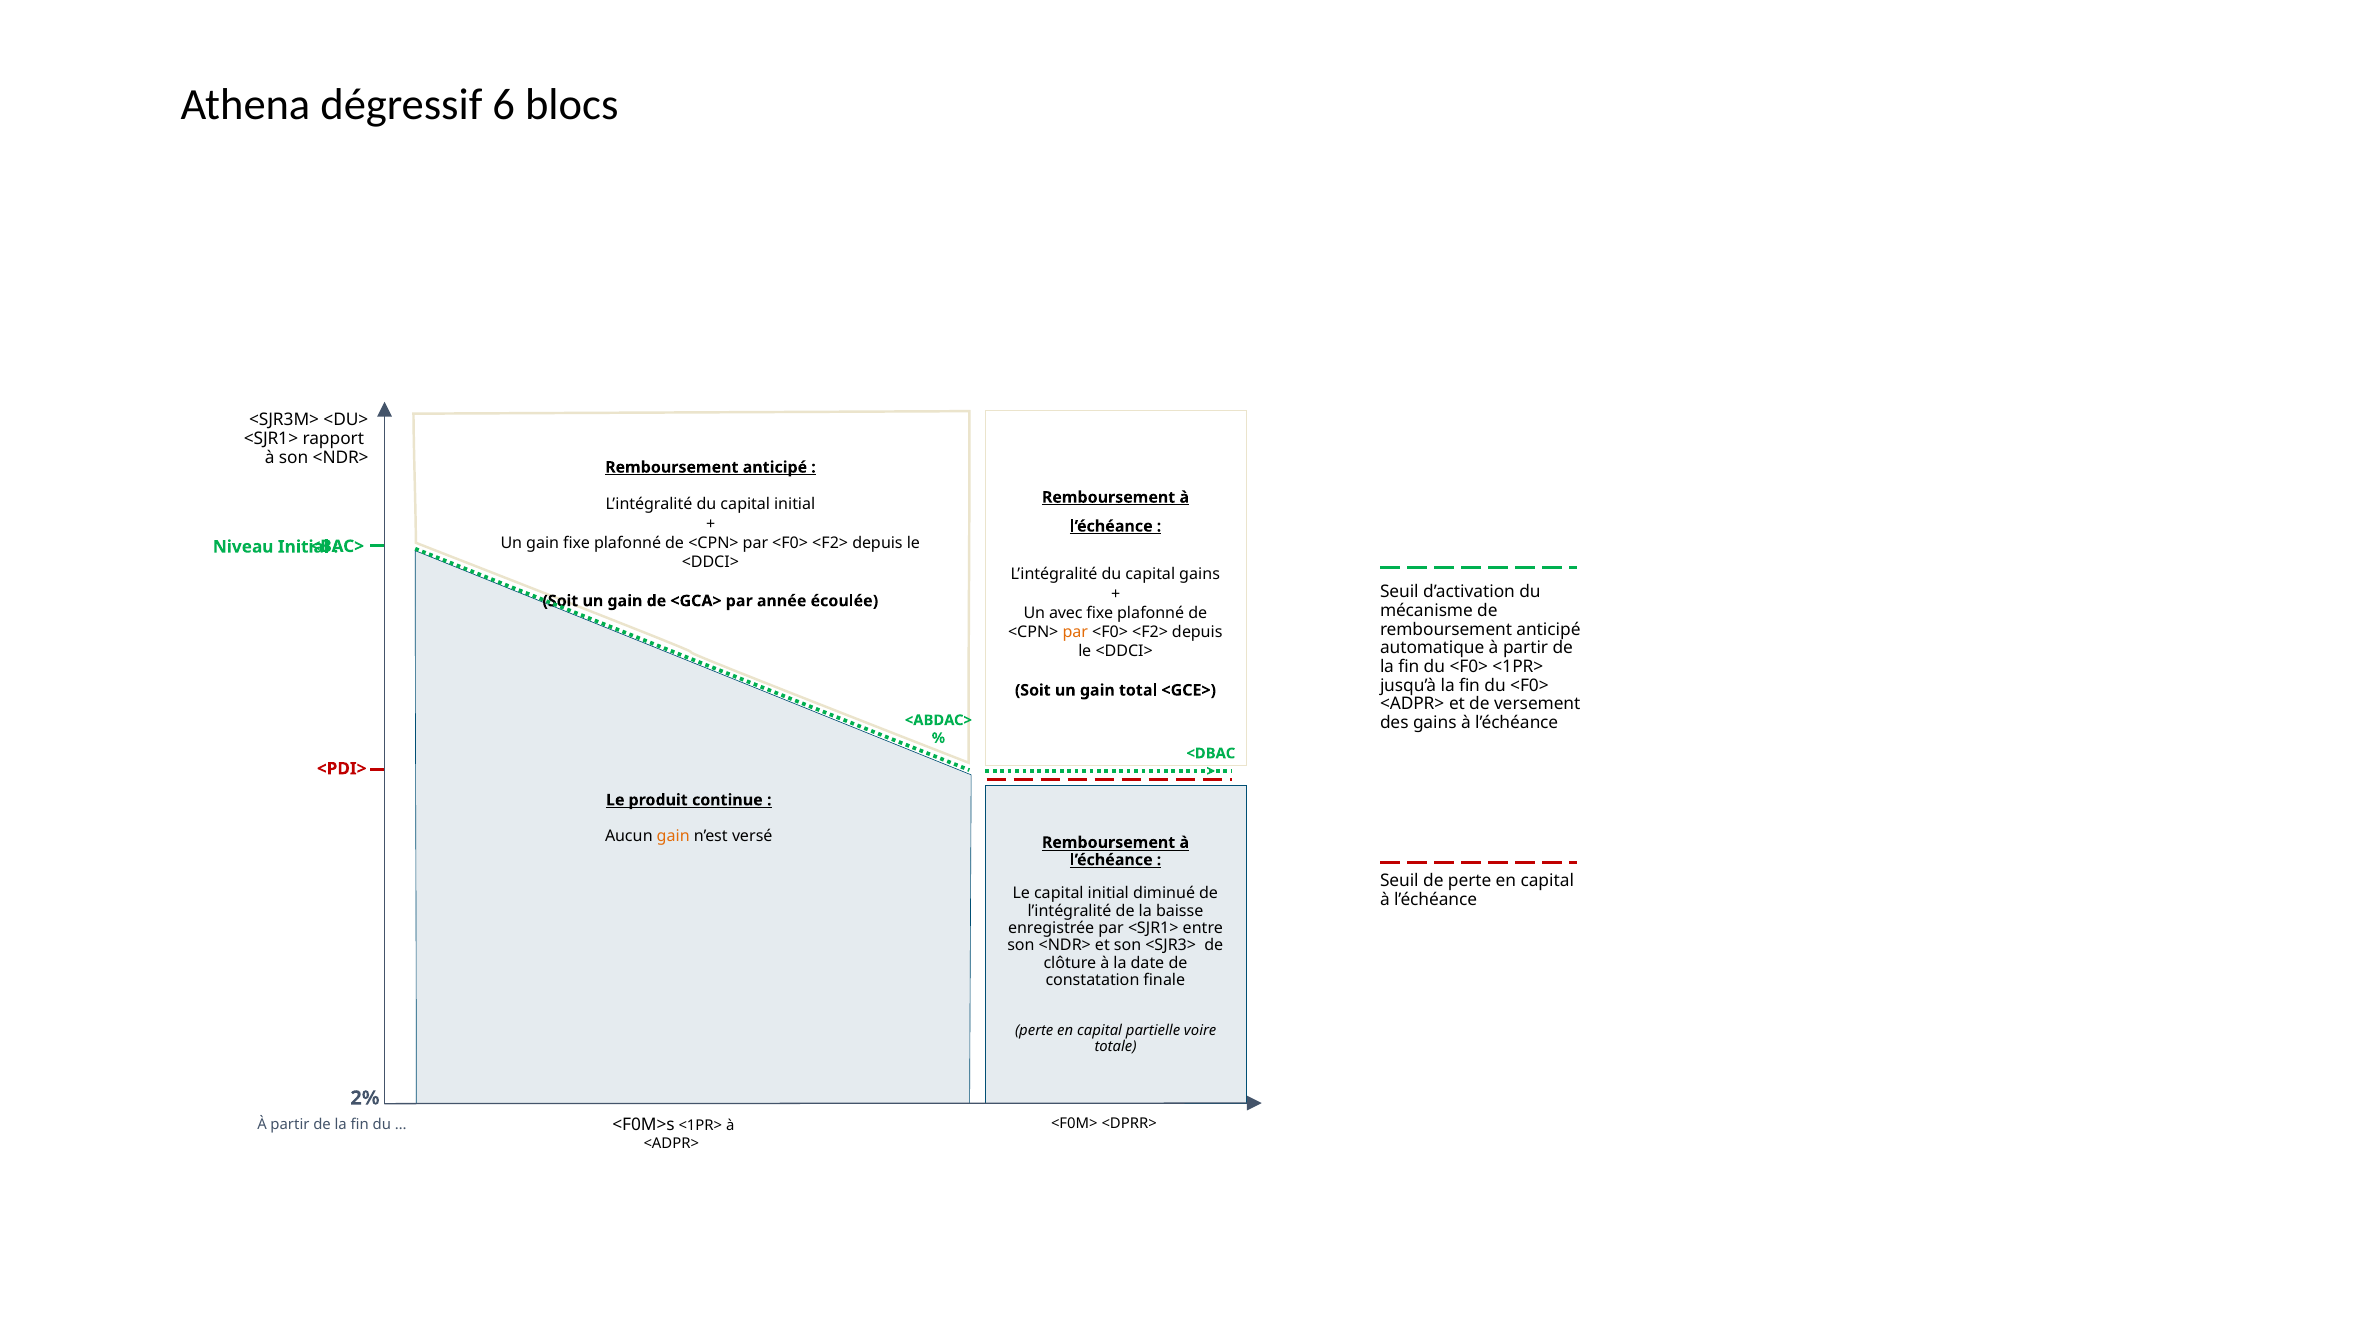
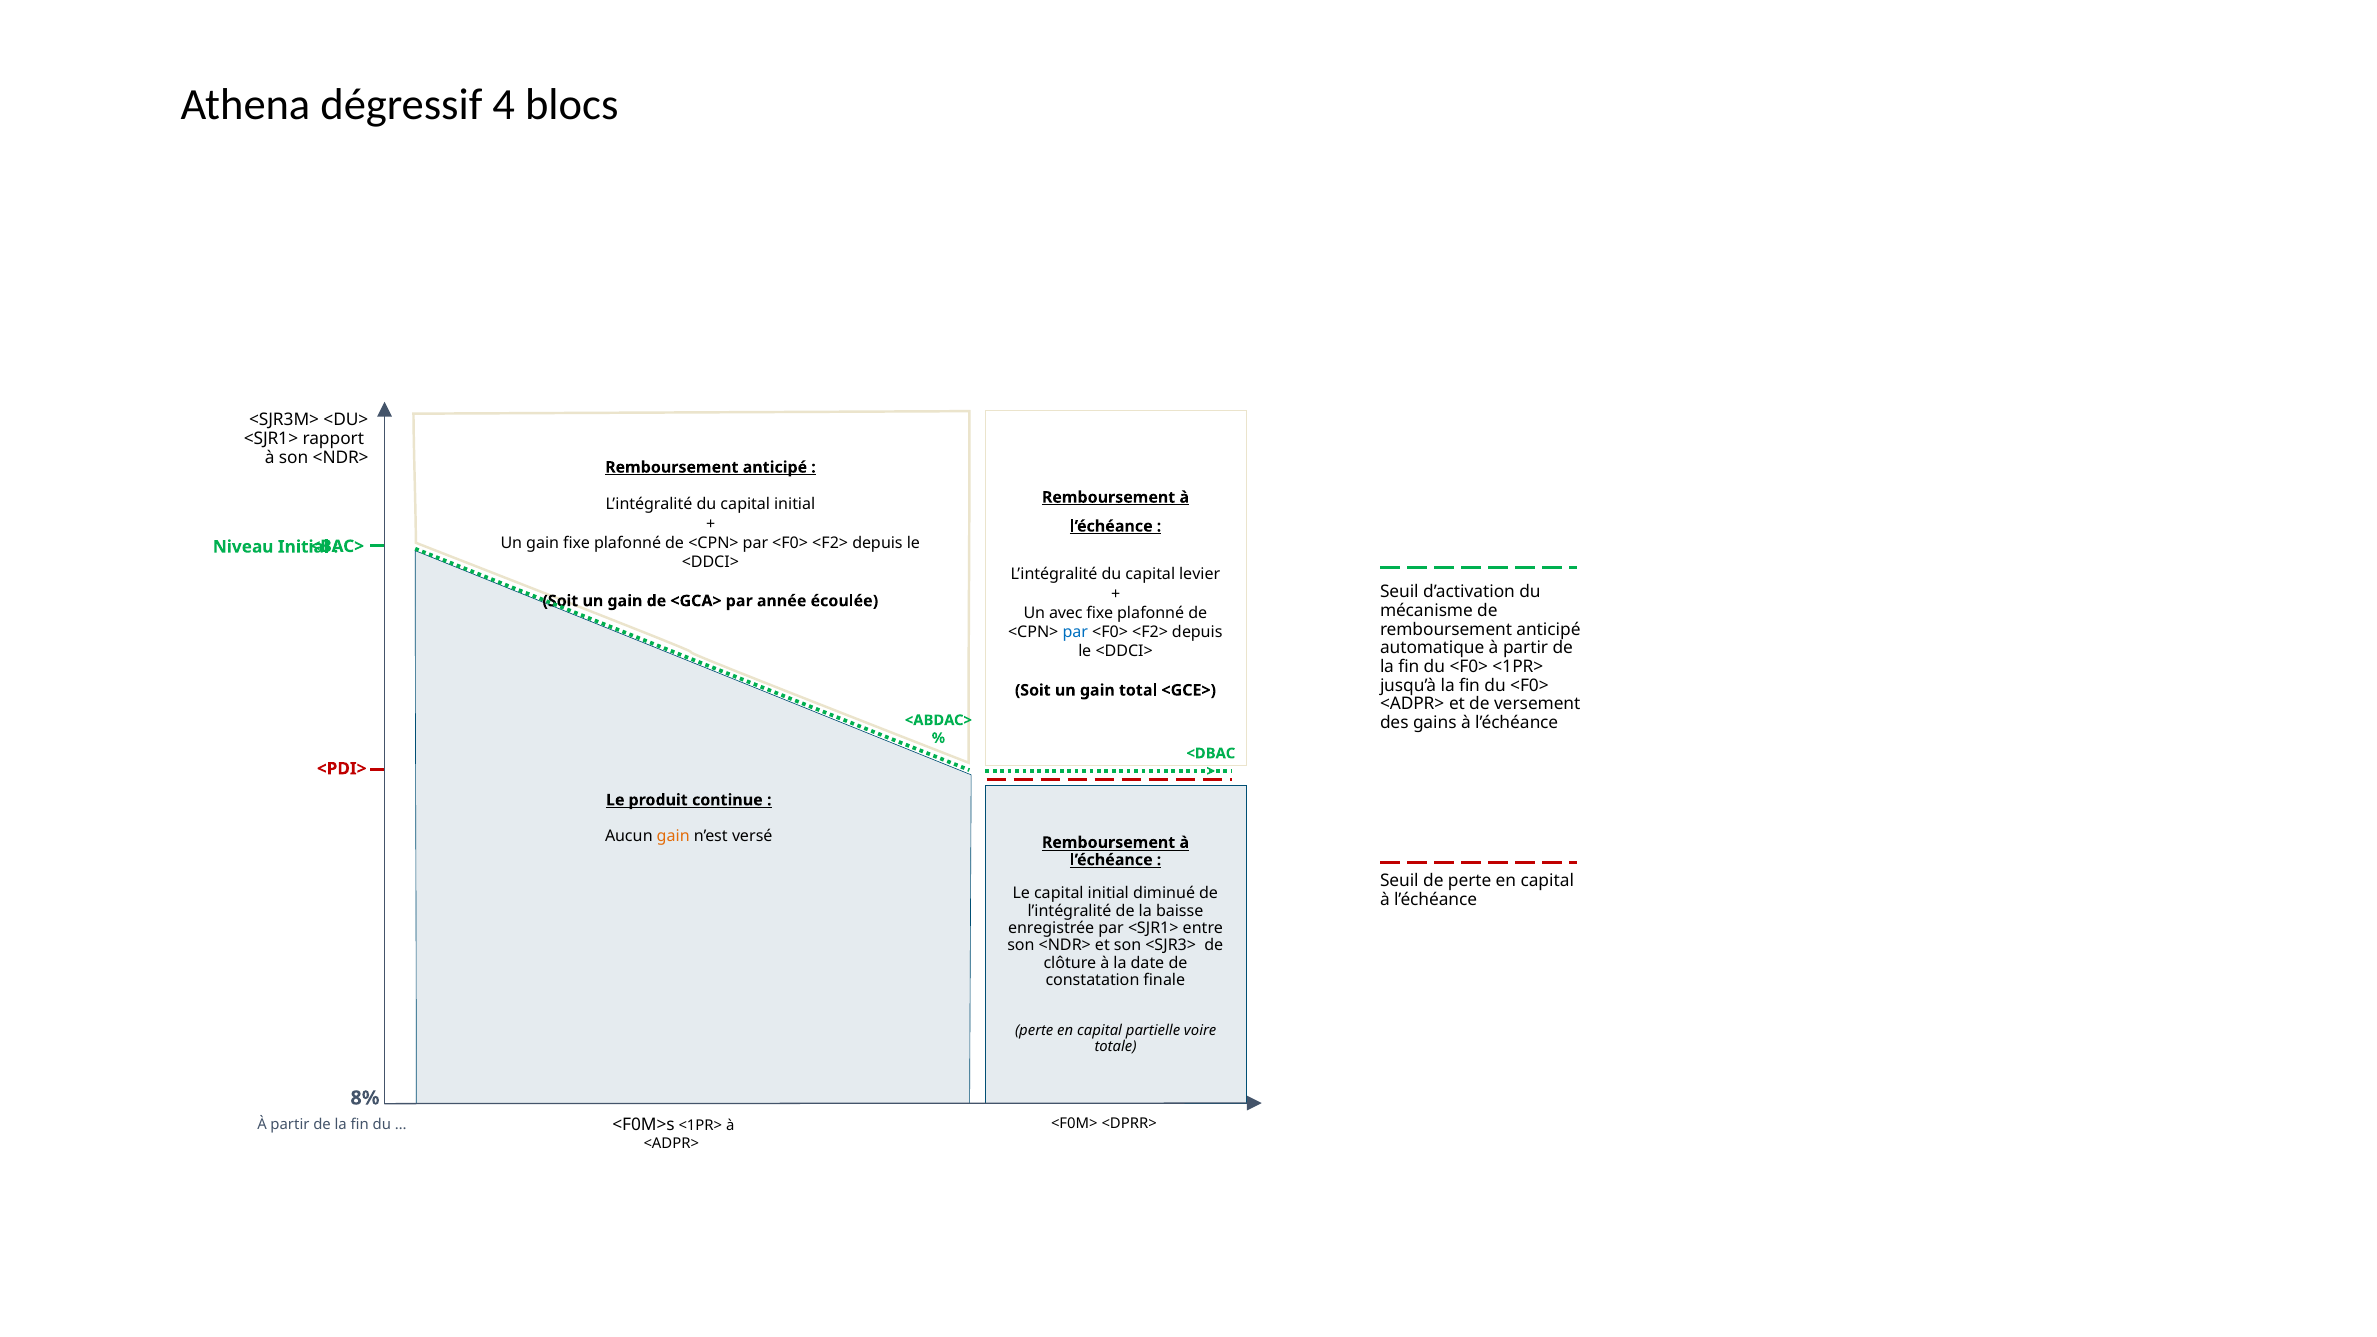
6: 6 -> 4
capital gains: gains -> levier
par at (1075, 632) colour: orange -> blue
2%: 2% -> 8%
